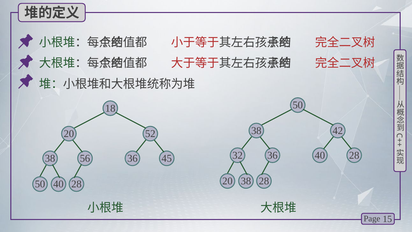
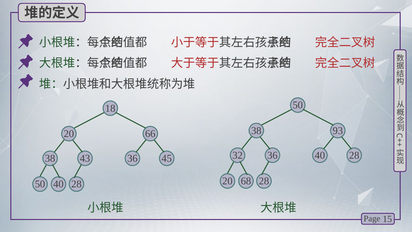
42: 42 -> 93
52: 52 -> 66
56: 56 -> 43
20 38: 38 -> 68
